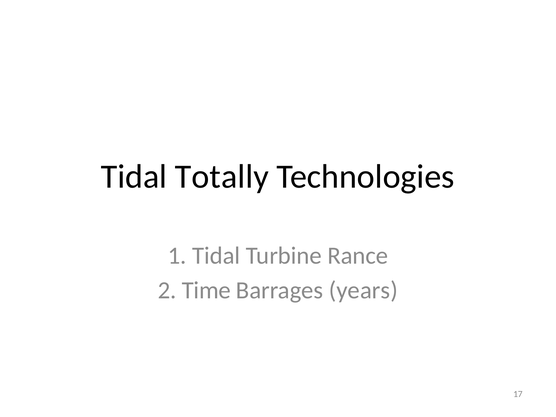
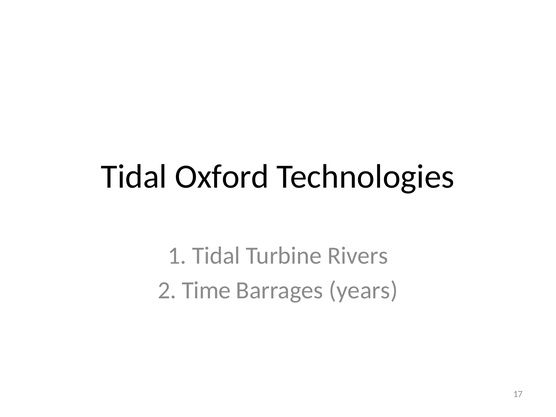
Totally: Totally -> Oxford
Rance: Rance -> Rivers
